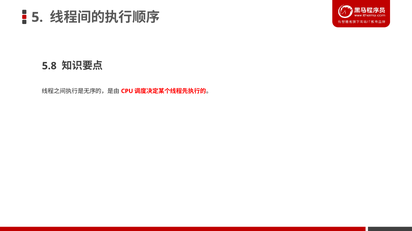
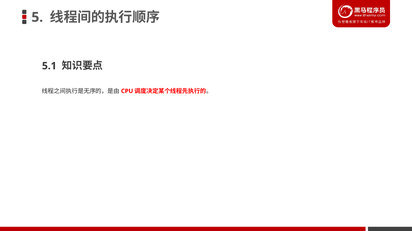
5.8: 5.8 -> 5.1
